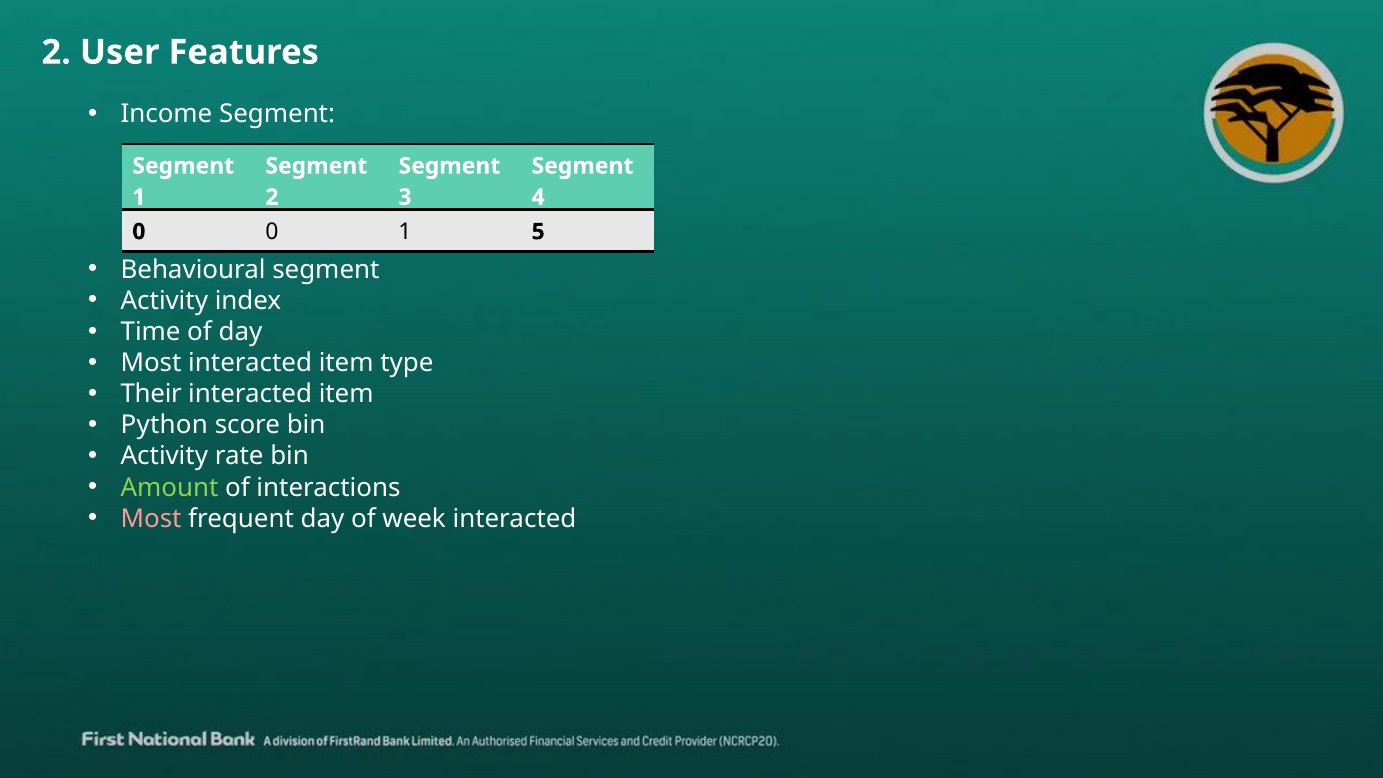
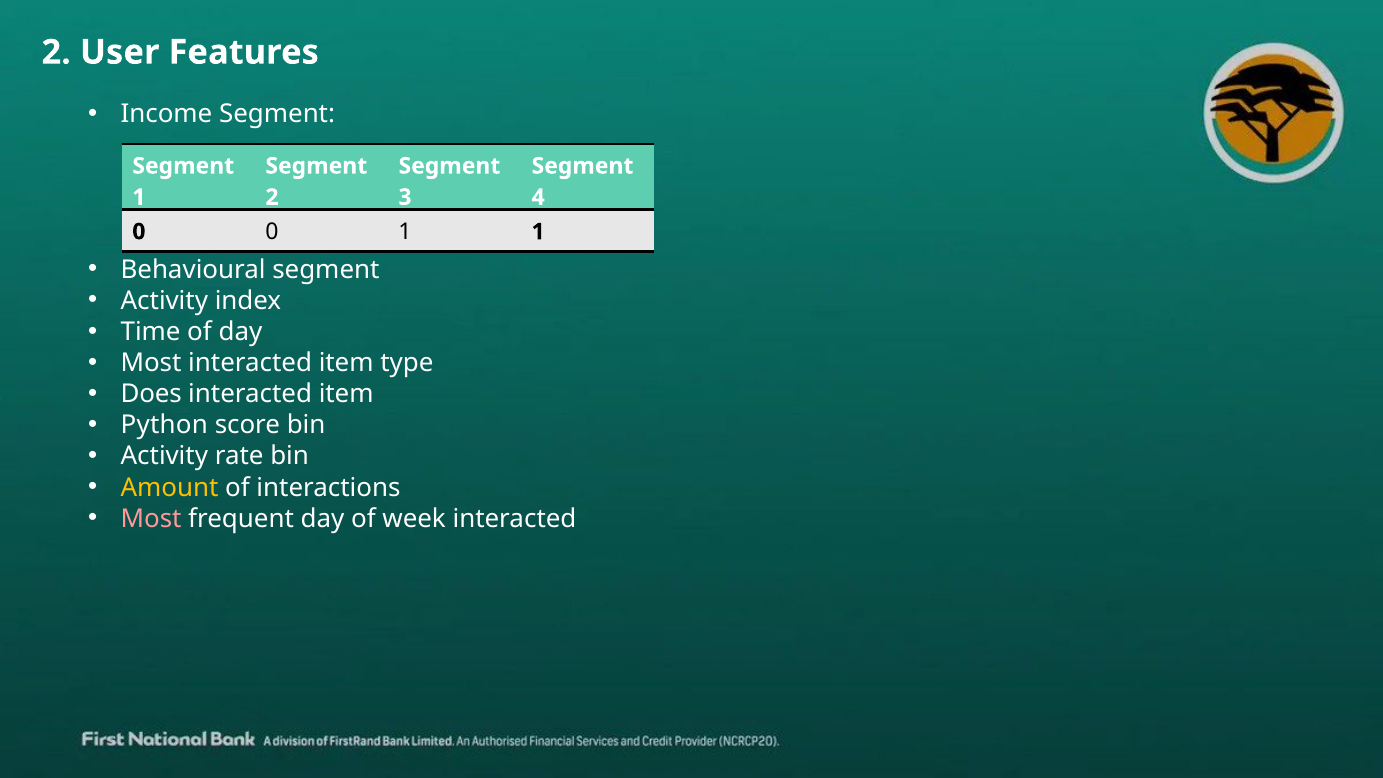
1 5: 5 -> 1
Their: Their -> Does
Amount colour: light green -> yellow
